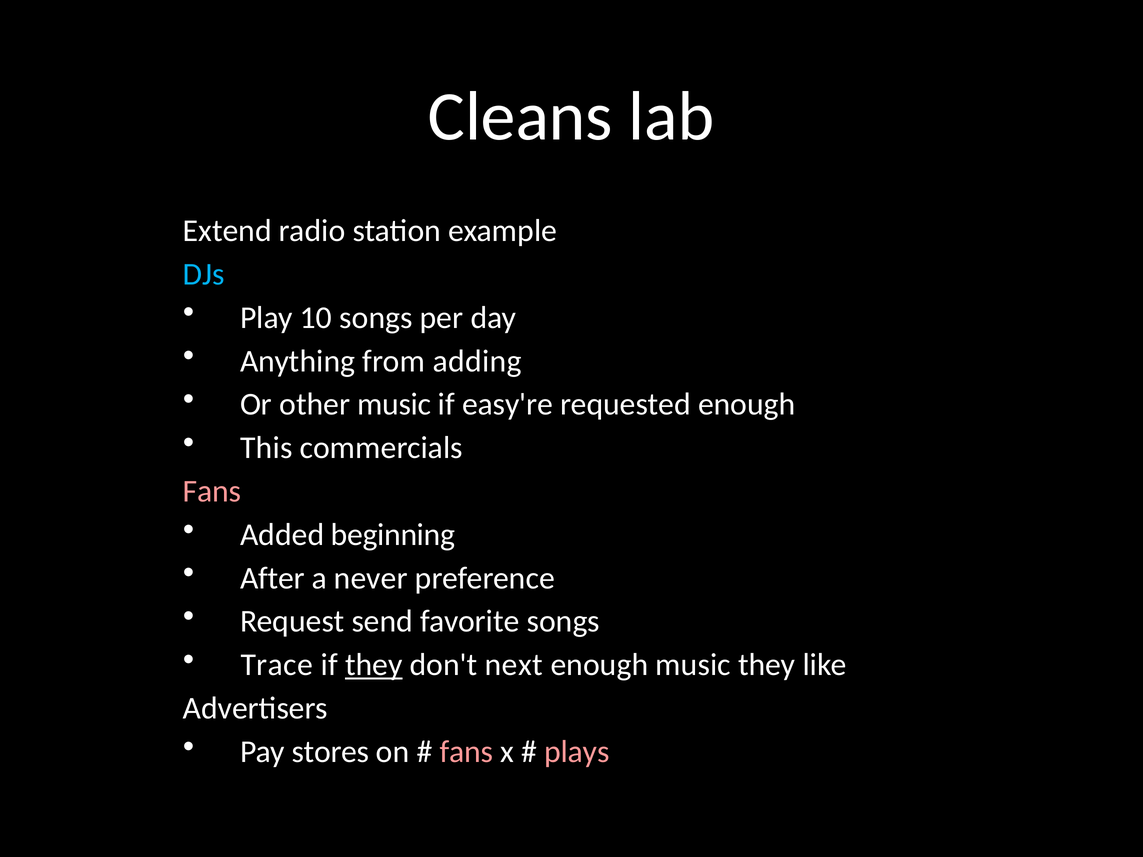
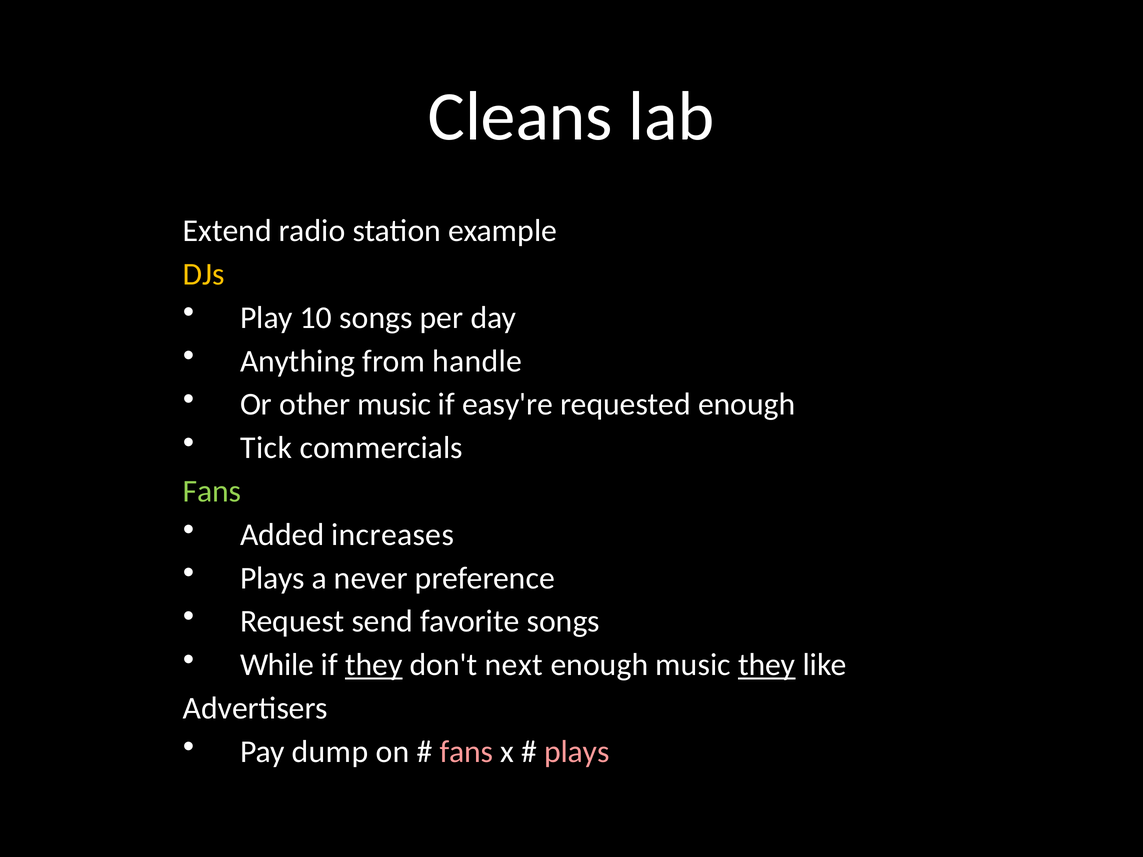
DJs colour: light blue -> yellow
adding: adding -> handle
This: This -> Tick
Fans at (212, 491) colour: pink -> light green
beginning: beginning -> increases
After at (272, 578): After -> Plays
Trace: Trace -> While
they at (767, 665) underline: none -> present
stores: stores -> dump
